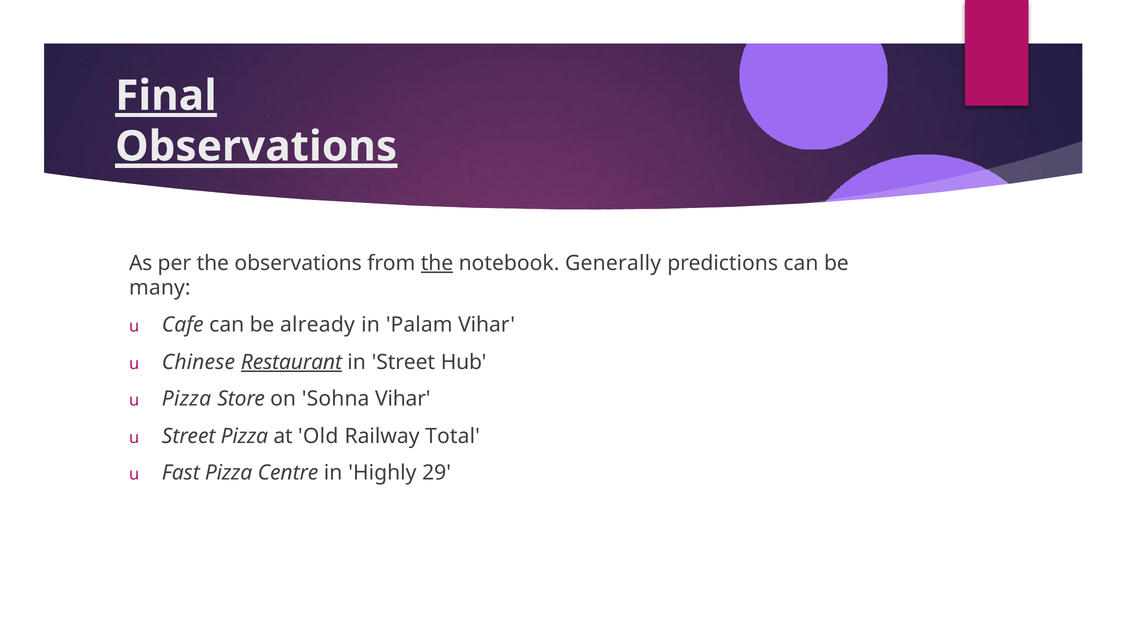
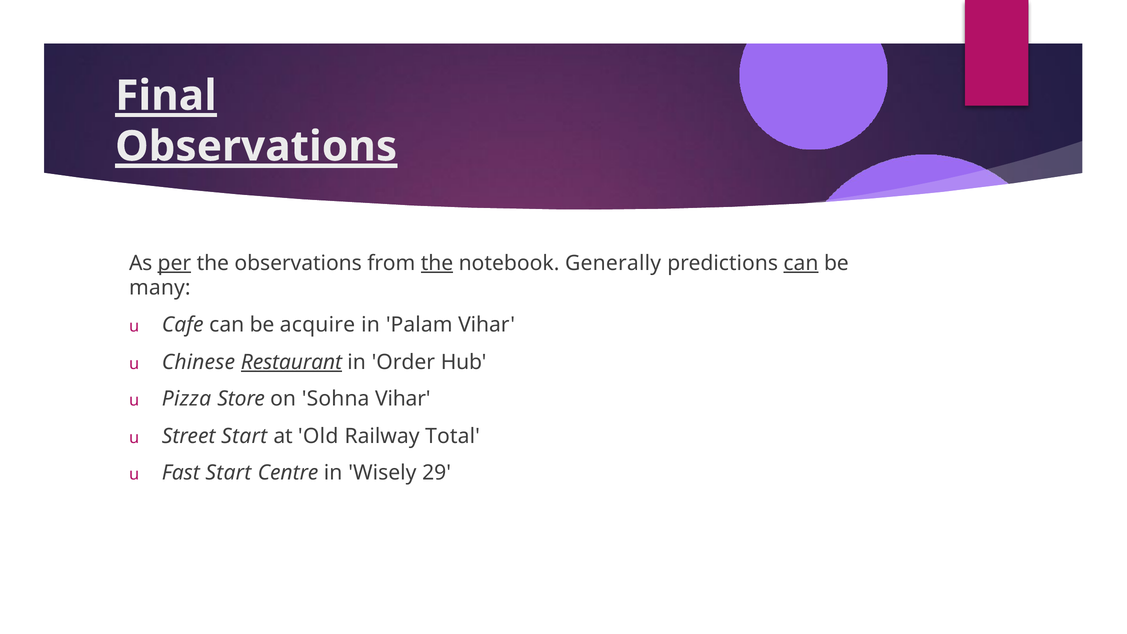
per underline: none -> present
can at (801, 263) underline: none -> present
already: already -> acquire
in Street: Street -> Order
Street Pizza: Pizza -> Start
Fast Pizza: Pizza -> Start
Highly: Highly -> Wisely
